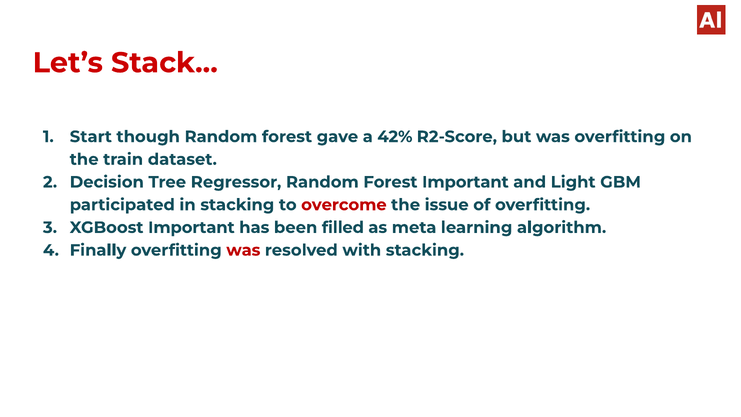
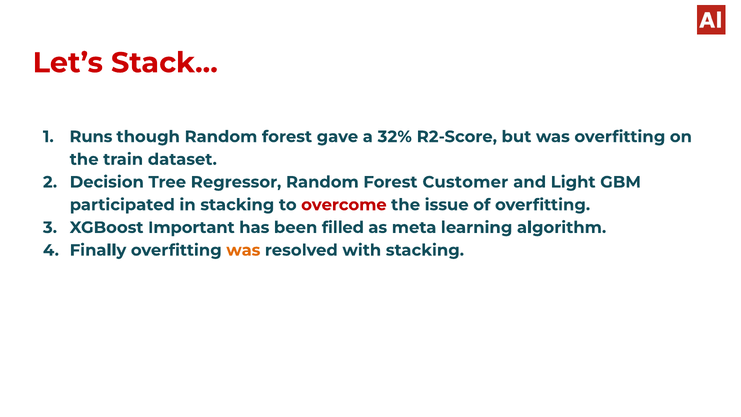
Start: Start -> Runs
42%: 42% -> 32%
Forest Important: Important -> Customer
was at (243, 250) colour: red -> orange
